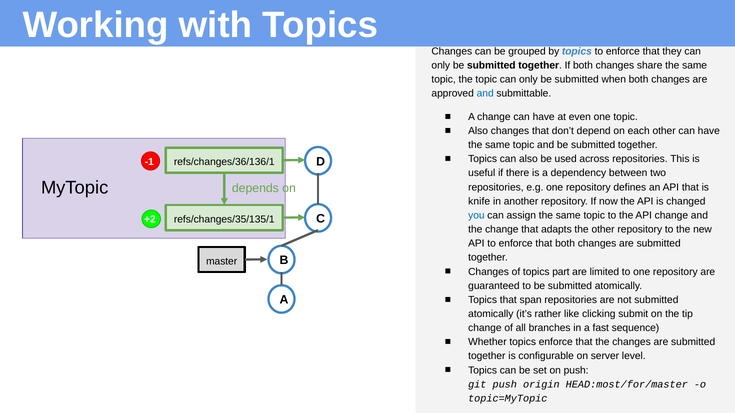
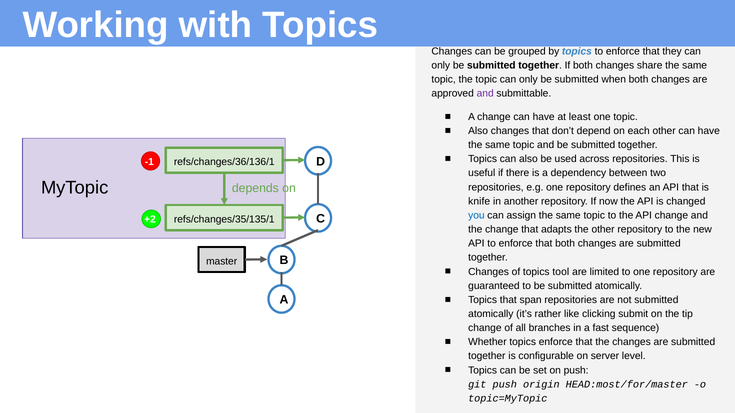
and at (485, 94) colour: blue -> purple
even: even -> least
part: part -> tool
